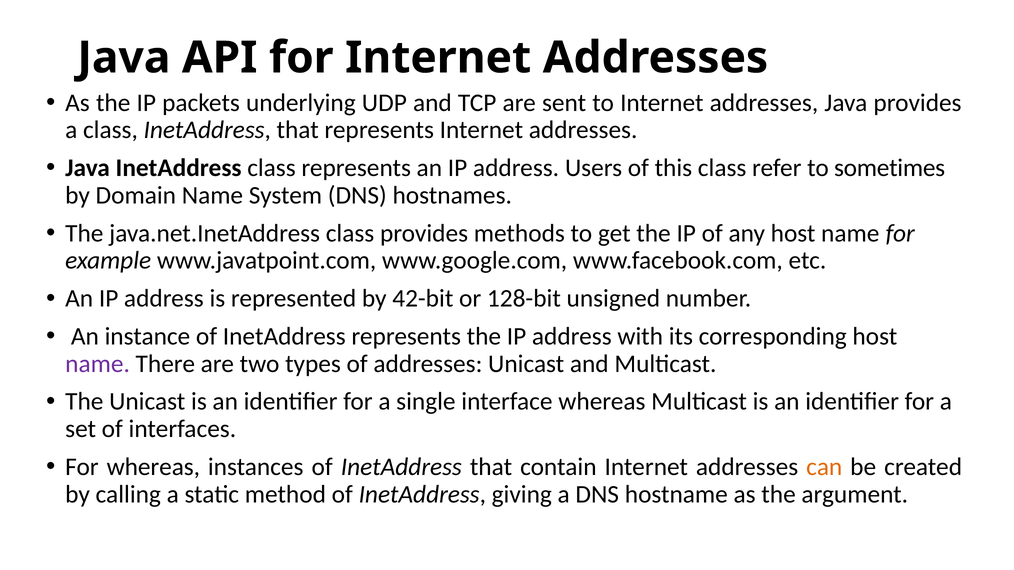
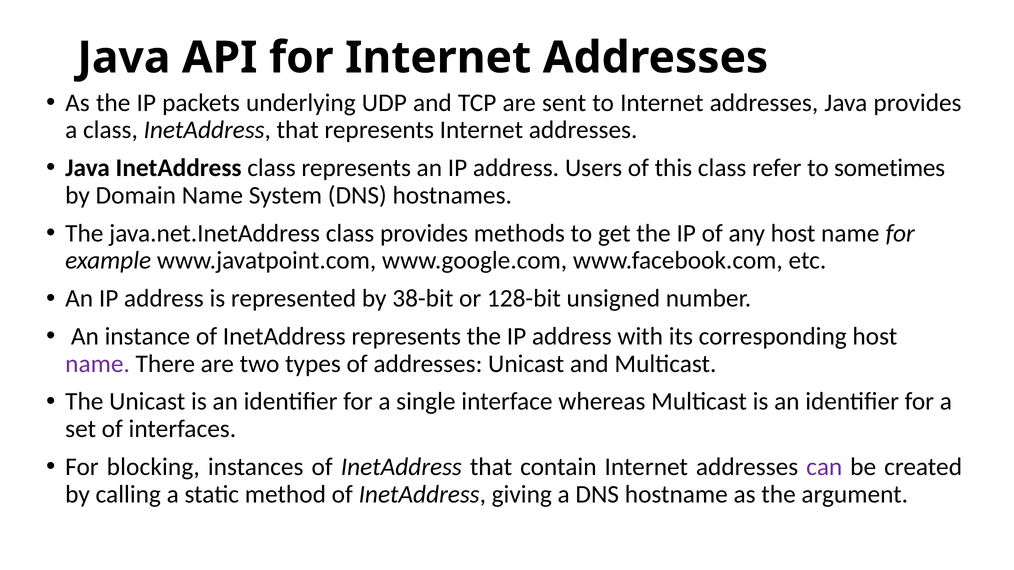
42-bit: 42-bit -> 38-bit
For whereas: whereas -> blocking
can colour: orange -> purple
